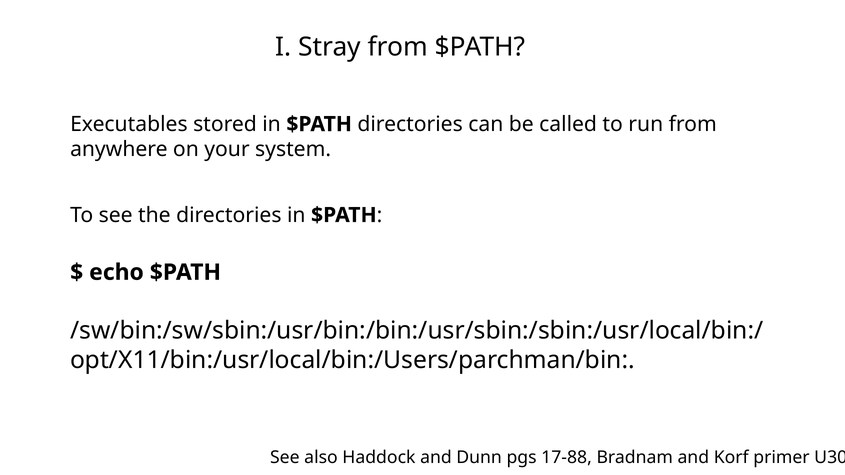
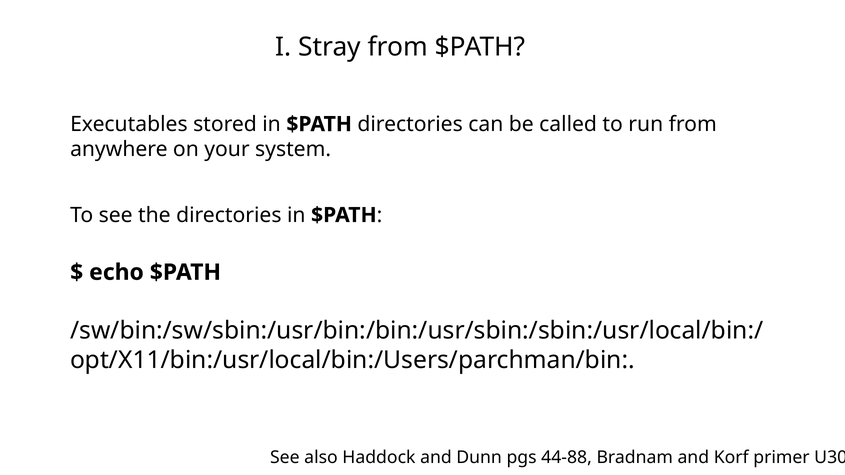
17-88: 17-88 -> 44-88
